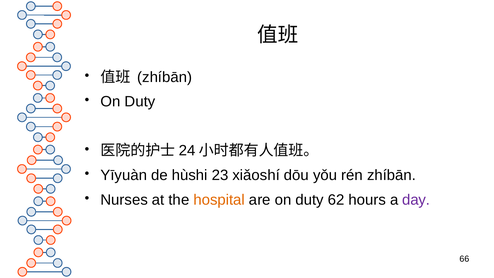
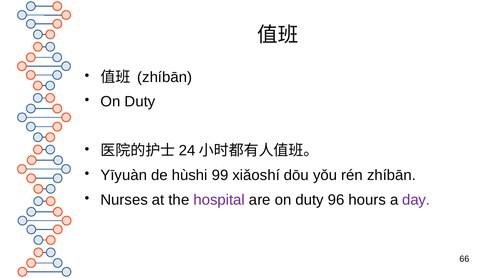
23: 23 -> 99
hospital colour: orange -> purple
62: 62 -> 96
